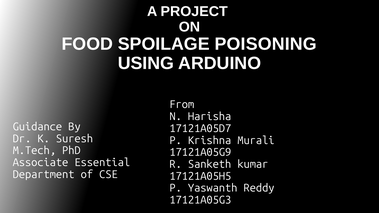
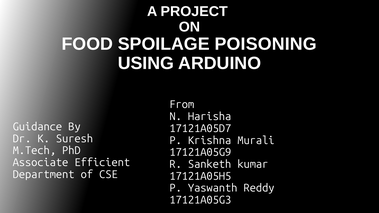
Essential: Essential -> Efficient
